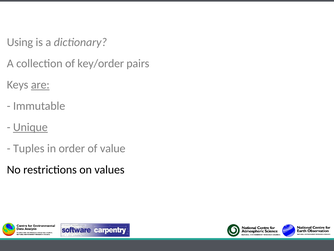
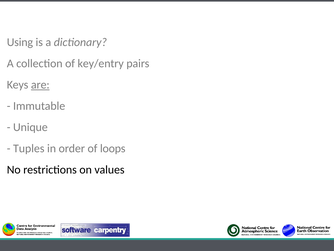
key/order: key/order -> key/entry
Unique underline: present -> none
value: value -> loops
